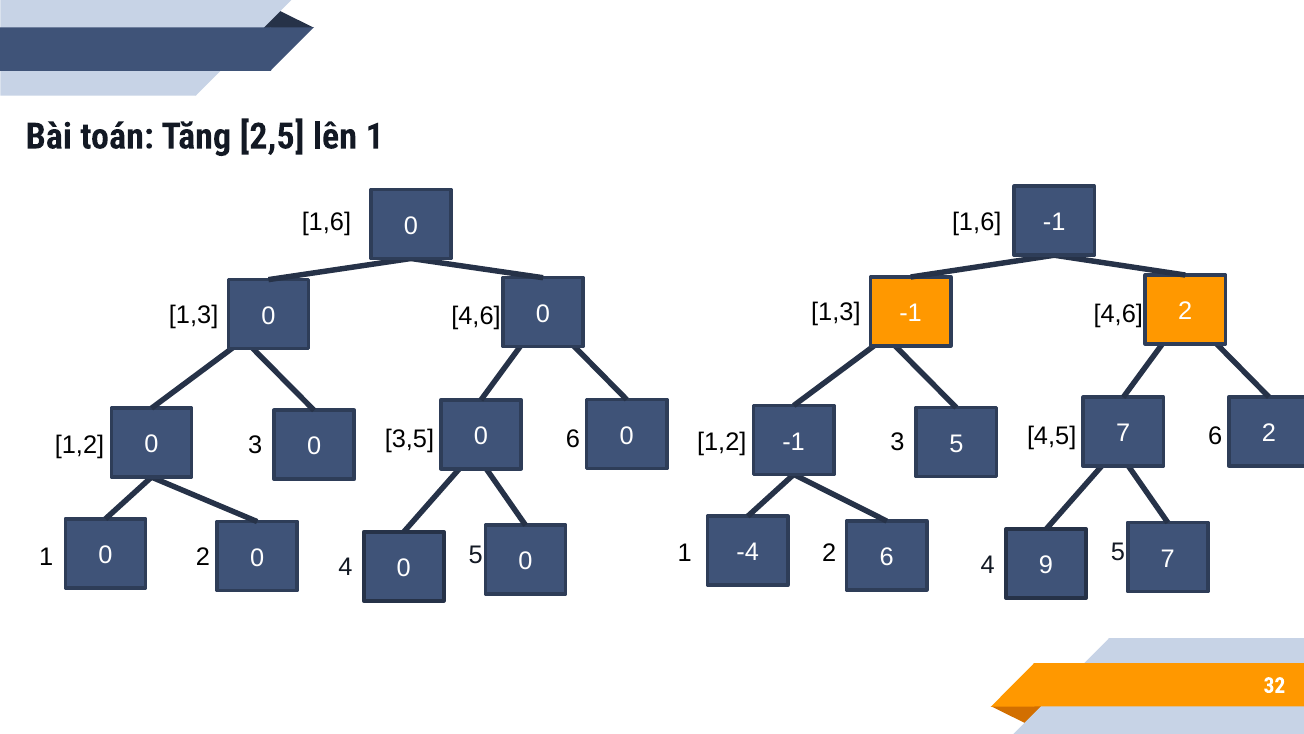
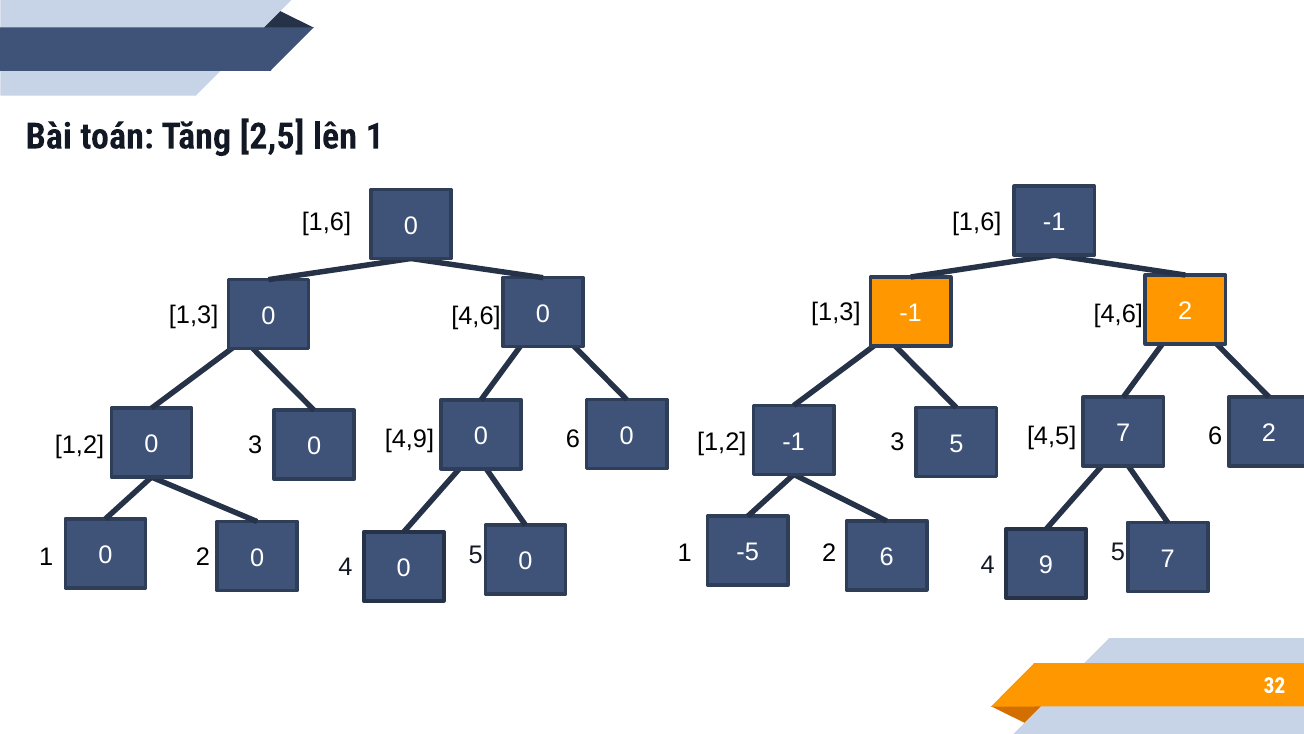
3,5: 3,5 -> 4,9
-4: -4 -> -5
